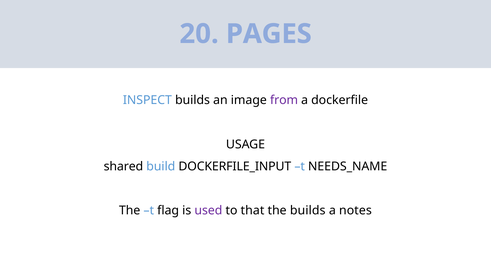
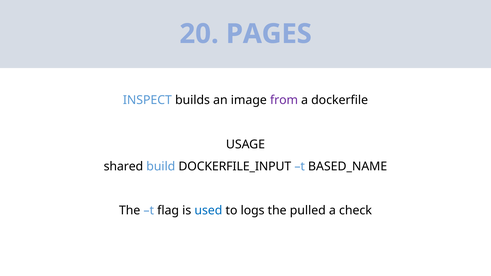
NEEDS_NAME: NEEDS_NAME -> BASED_NAME
used colour: purple -> blue
that: that -> logs
the builds: builds -> pulled
notes: notes -> check
